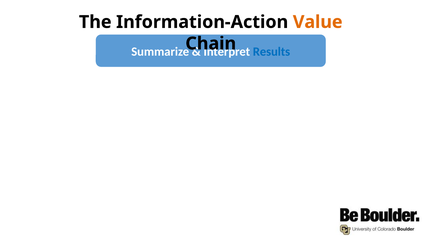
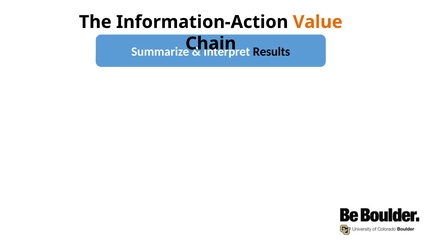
Results colour: blue -> black
